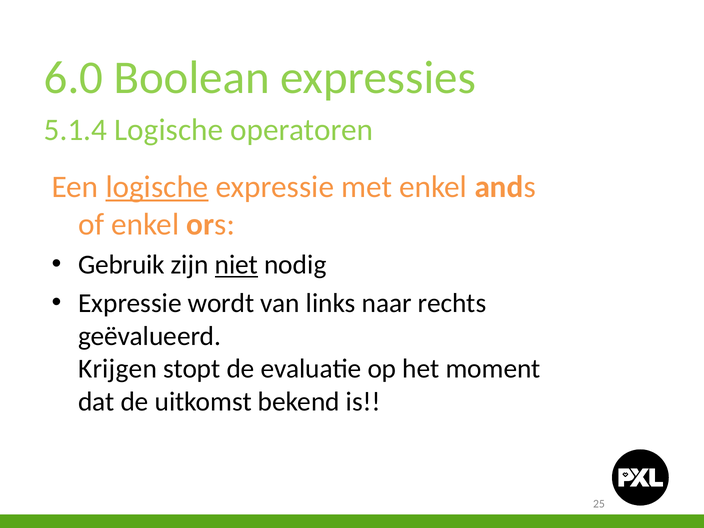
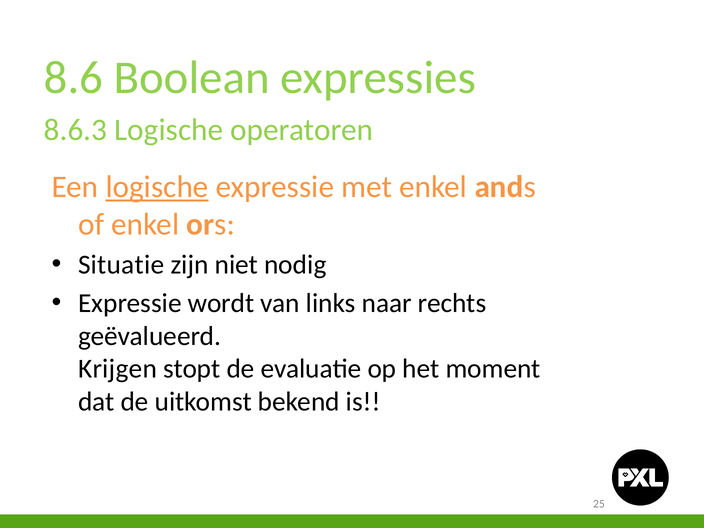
6.0: 6.0 -> 8.6
5.1.4: 5.1.4 -> 8.6.3
Gebruik: Gebruik -> Situatie
niet underline: present -> none
